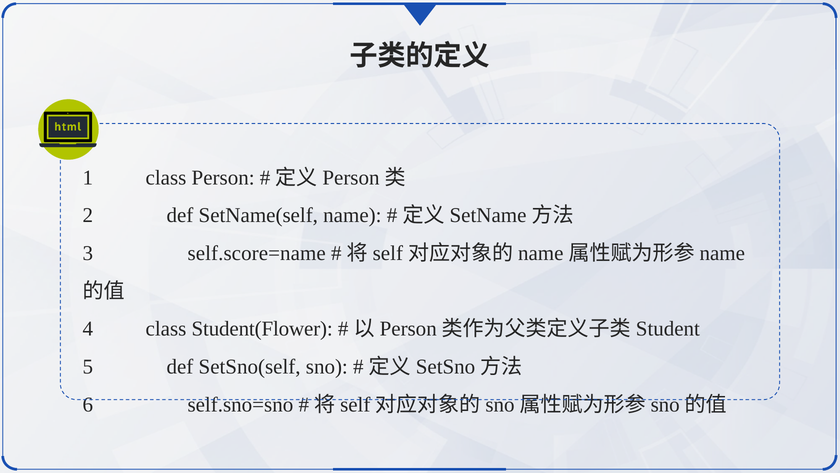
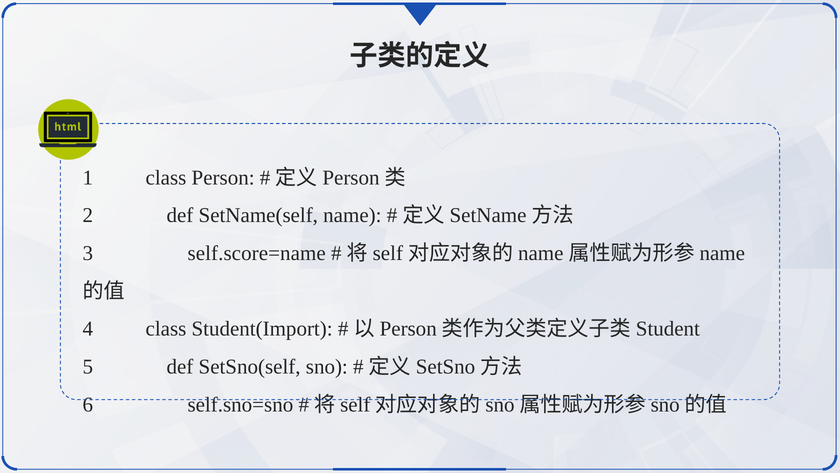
Student(Flower: Student(Flower -> Student(Import
